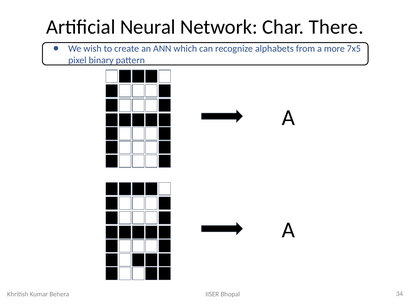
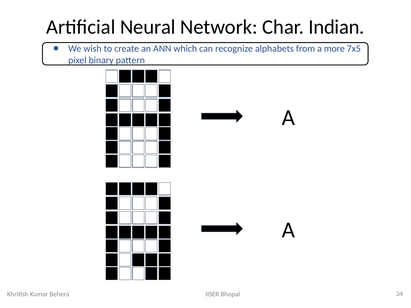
There: There -> Indian
